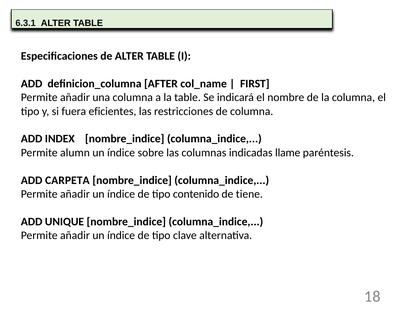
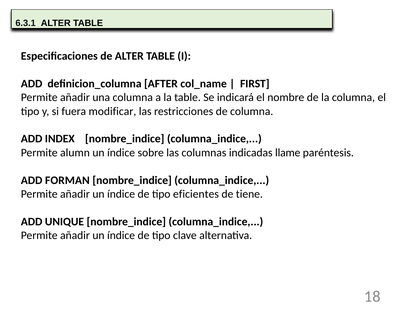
eficientes: eficientes -> modificar
CARPETA: CARPETA -> FORMAN
contenido: contenido -> eficientes
